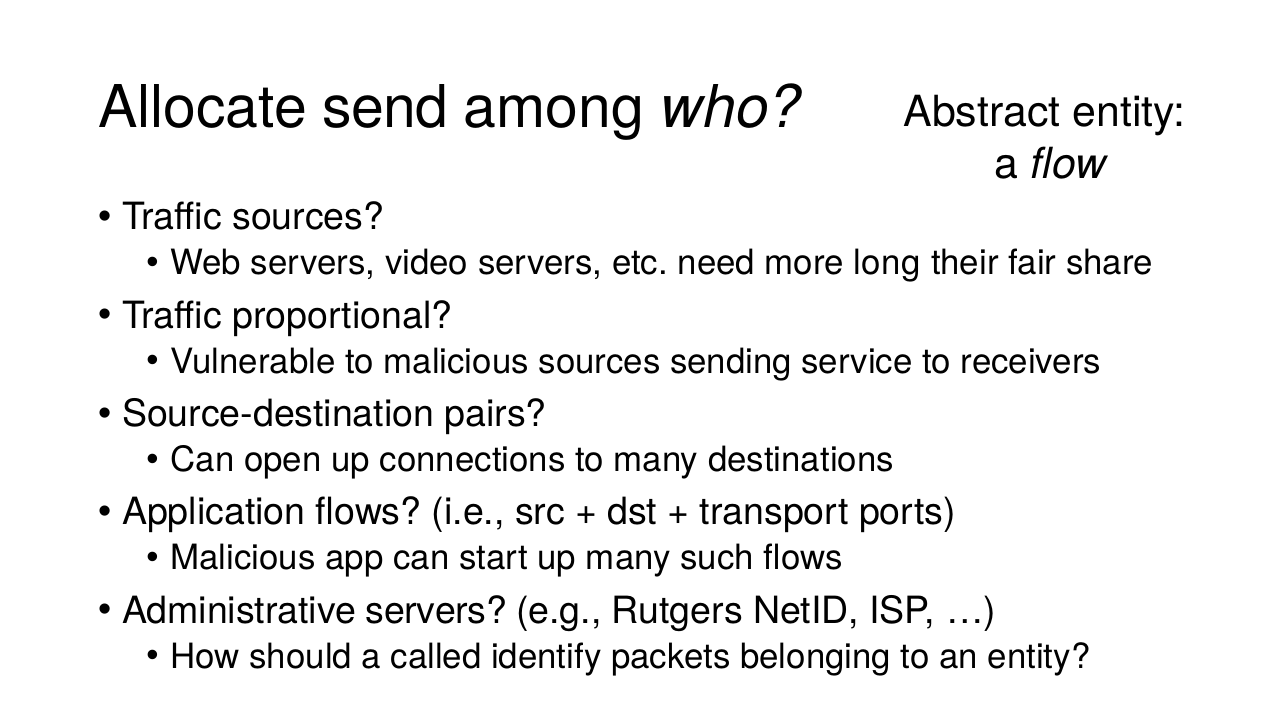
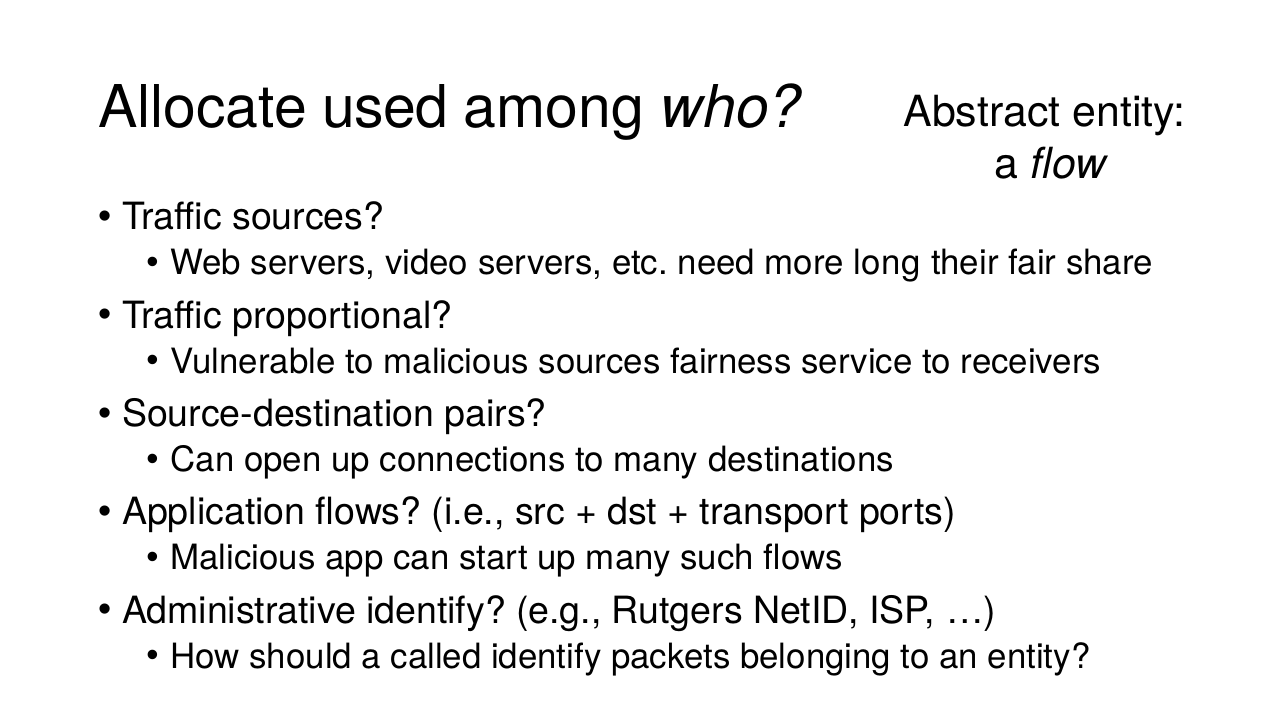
send: send -> used
sending: sending -> fairness
Administrative servers: servers -> identify
